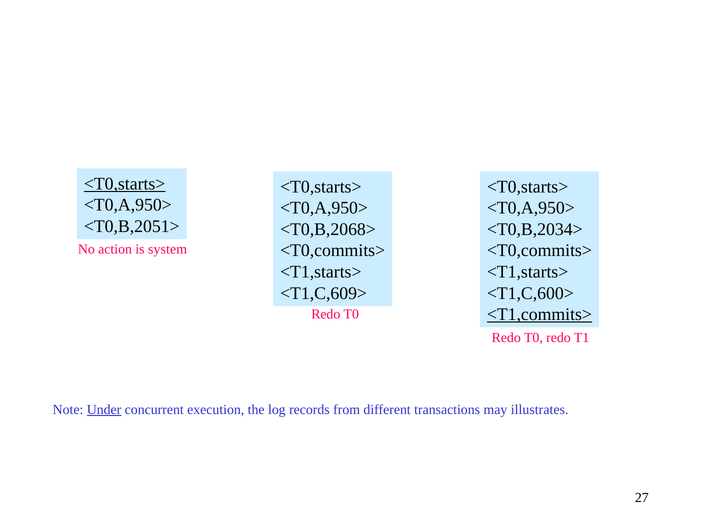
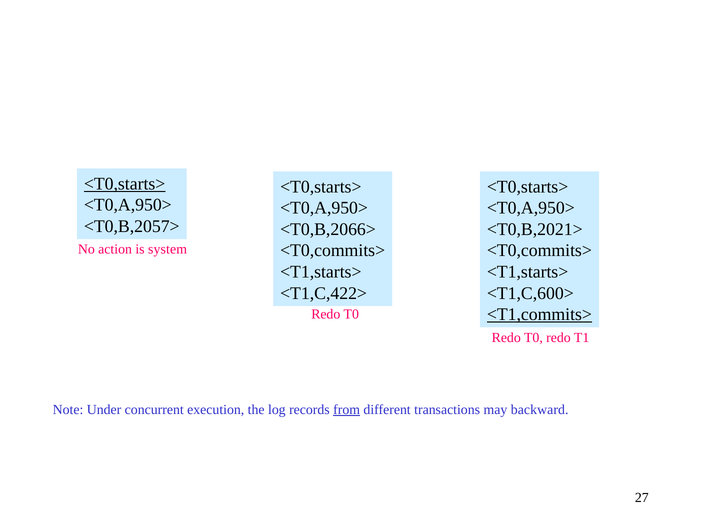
<T0,B,2051>: <T0,B,2051> -> <T0,B,2057>
<T0,B,2068>: <T0,B,2068> -> <T0,B,2066>
<T0,B,2034>: <T0,B,2034> -> <T0,B,2021>
<T1,C,609>: <T1,C,609> -> <T1,C,422>
Under underline: present -> none
from underline: none -> present
illustrates: illustrates -> backward
